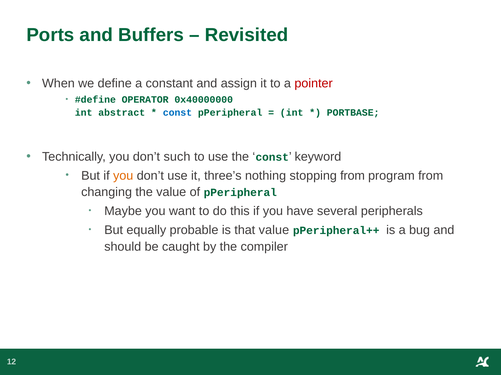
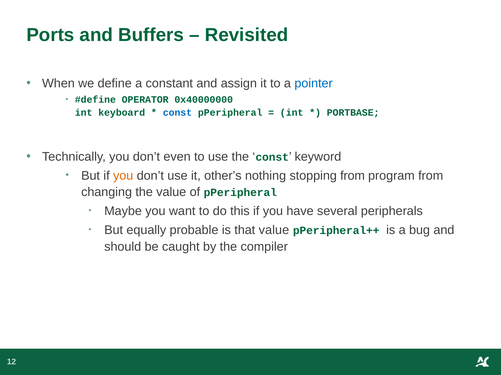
pointer colour: red -> blue
abstract: abstract -> keyboard
such: such -> even
three’s: three’s -> other’s
